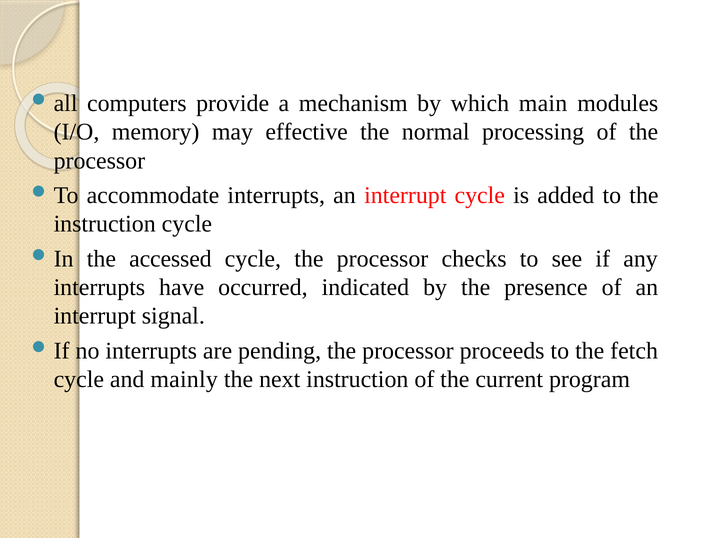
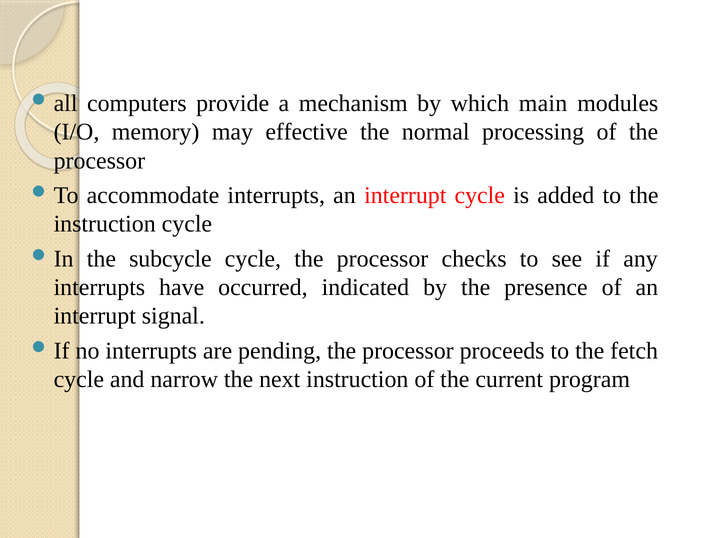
accessed: accessed -> subcycle
mainly: mainly -> narrow
